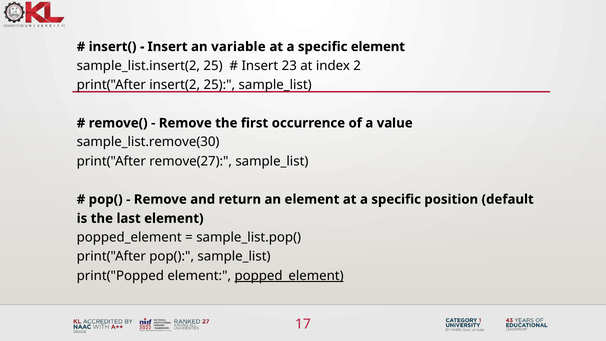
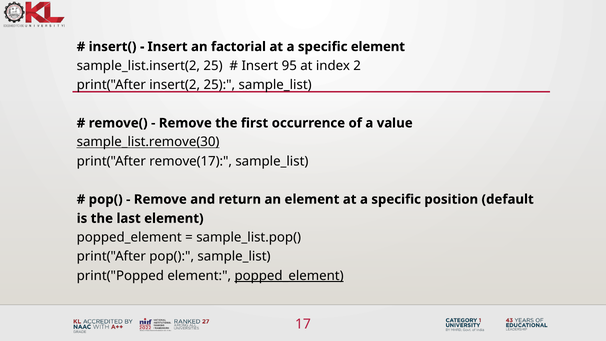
variable: variable -> factorial
23: 23 -> 95
sample_list.remove(30 underline: none -> present
remove(27: remove(27 -> remove(17
